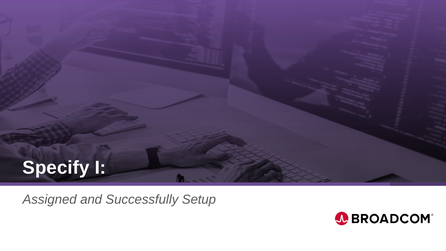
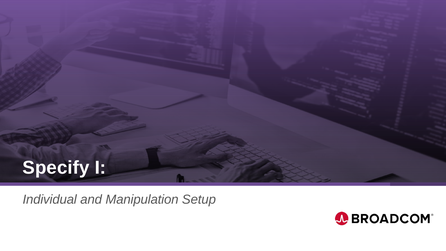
Assigned: Assigned -> Individual
Successfully: Successfully -> Manipulation
